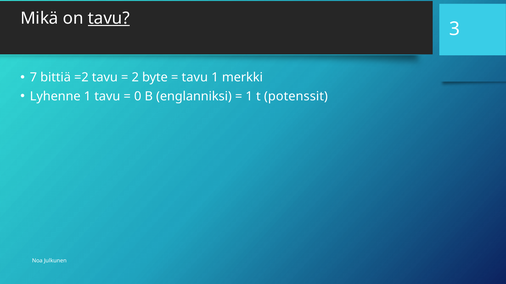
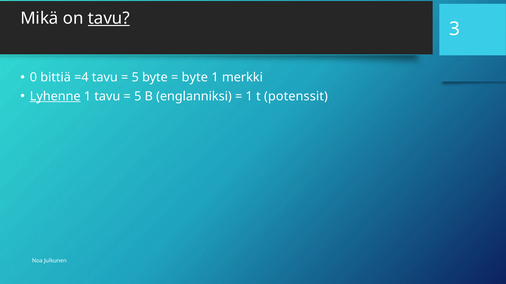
7: 7 -> 0
=2: =2 -> =4
2 at (135, 78): 2 -> 5
tavu at (195, 78): tavu -> byte
Lyhenne underline: none -> present
0 at (138, 97): 0 -> 5
